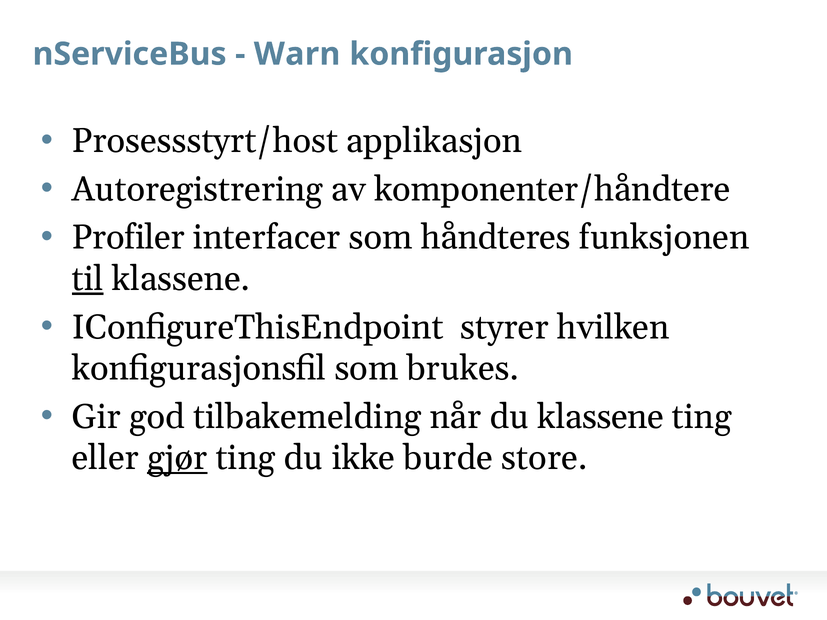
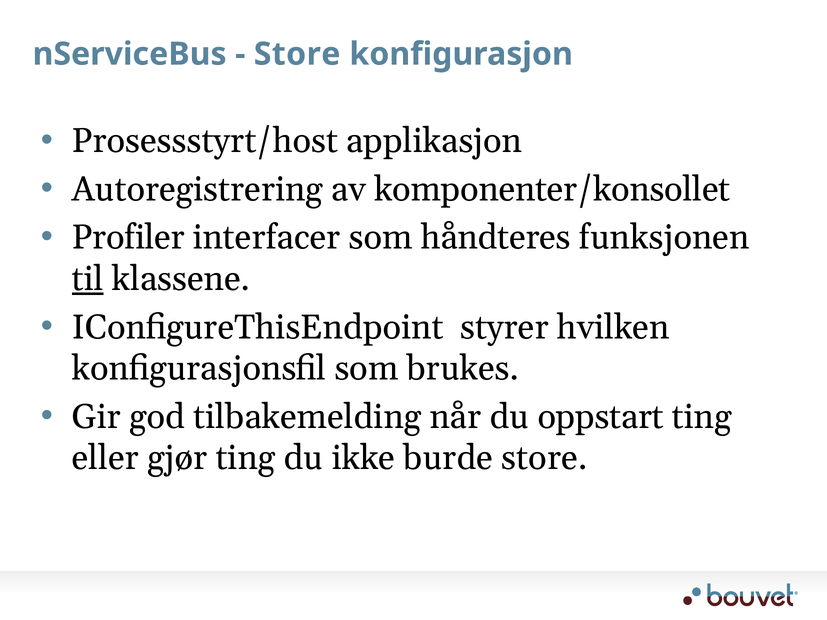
Warn at (297, 54): Warn -> Store
komponenter/håndtere: komponenter/håndtere -> komponenter/konsollet
du klassene: klassene -> oppstart
gjør underline: present -> none
